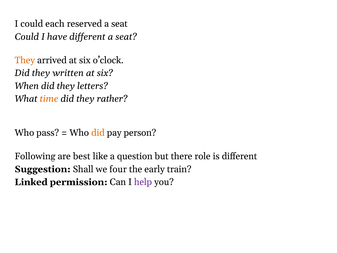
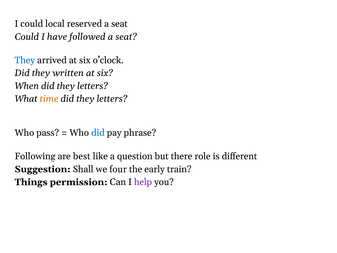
each: each -> local
have different: different -> followed
They at (25, 60) colour: orange -> blue
rather at (112, 99): rather -> letters
did at (98, 133) colour: orange -> blue
person: person -> phrase
Linked: Linked -> Things
